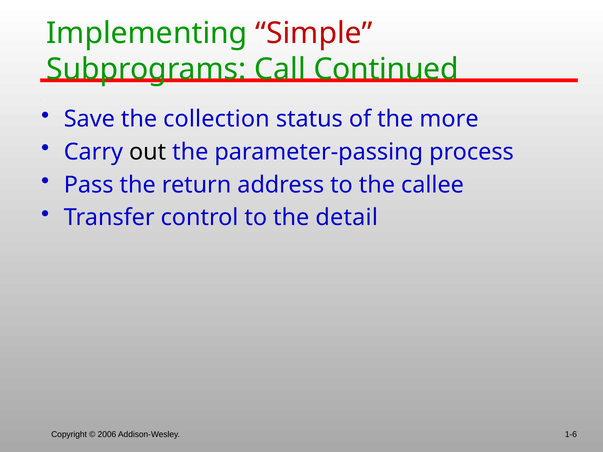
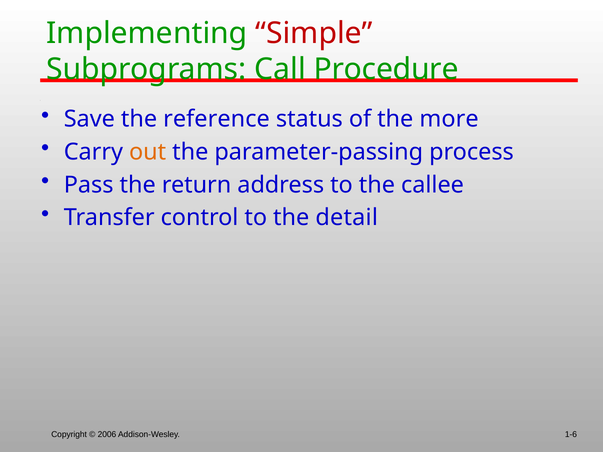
Continued: Continued -> Procedure
collection: collection -> reference
out colour: black -> orange
